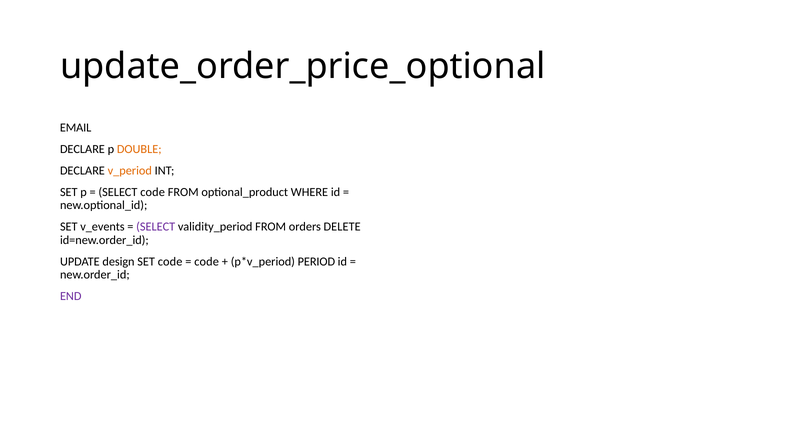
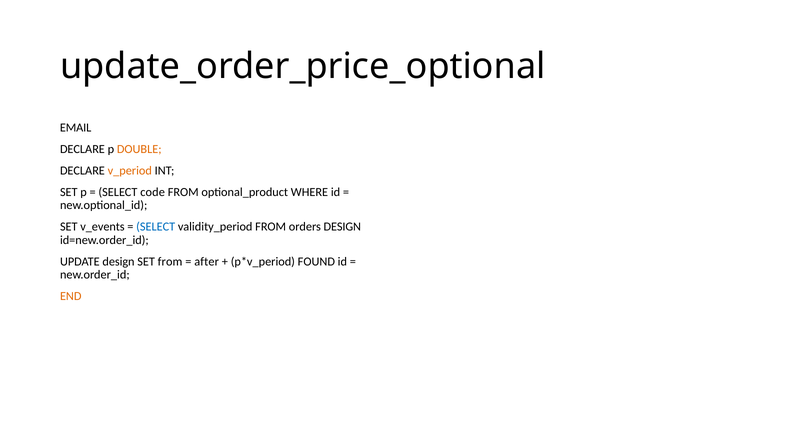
SELECT at (156, 227) colour: purple -> blue
orders DELETE: DELETE -> DESIGN
SET code: code -> from
code at (207, 261): code -> after
PERIOD: PERIOD -> FOUND
END colour: purple -> orange
